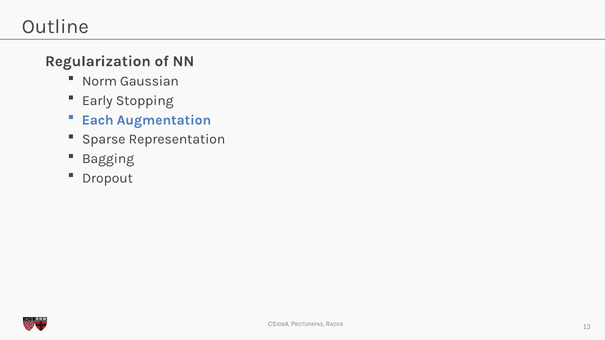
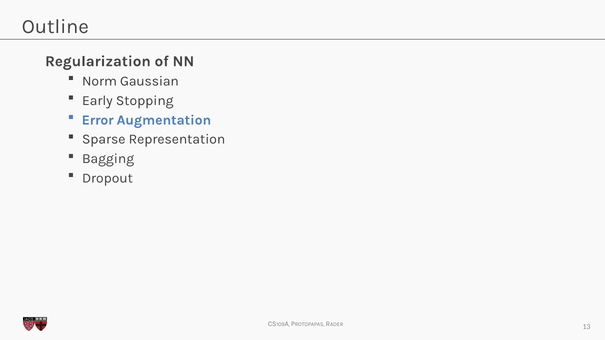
Each: Each -> Error
